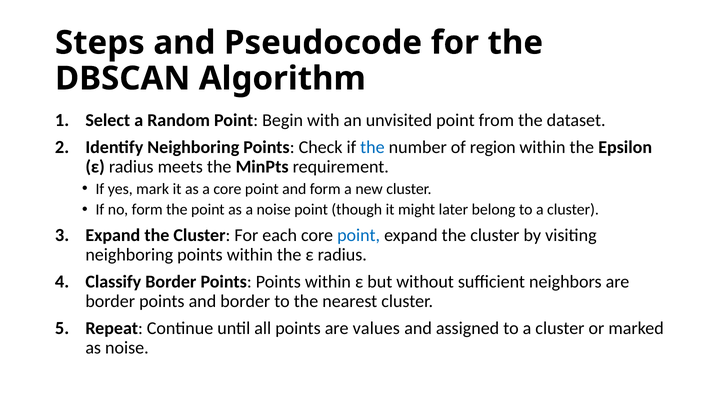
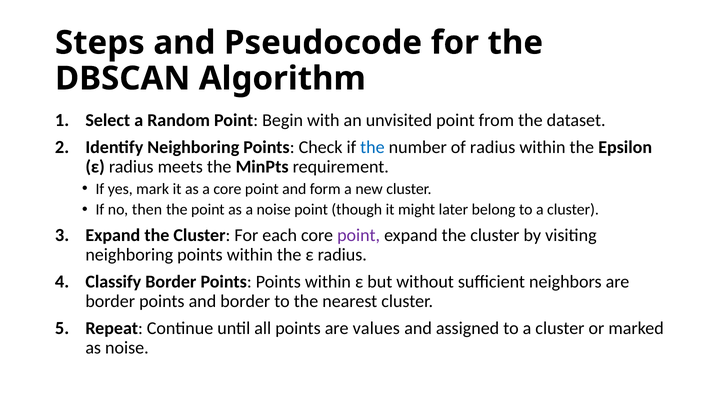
of region: region -> radius
no form: form -> then
point at (359, 235) colour: blue -> purple
